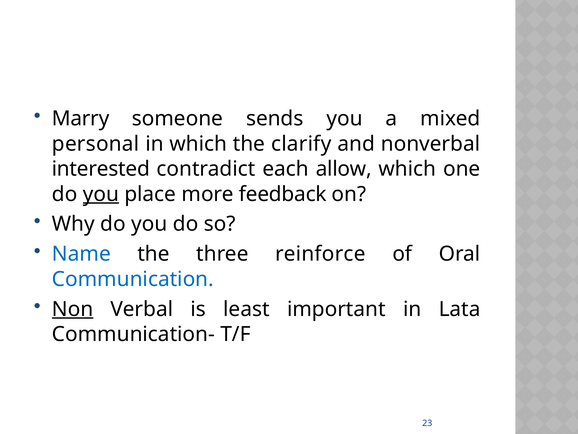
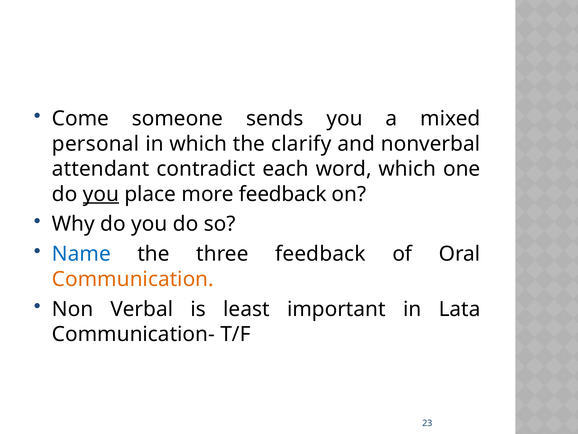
Marry: Marry -> Come
interested: interested -> attendant
allow: allow -> word
three reinforce: reinforce -> feedback
Communication colour: blue -> orange
Non underline: present -> none
